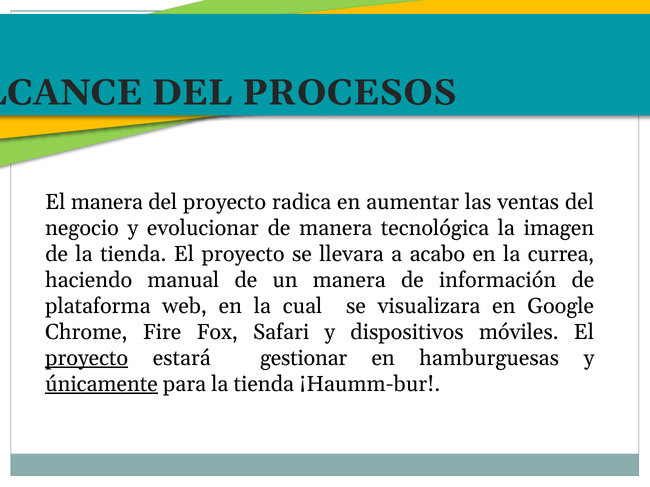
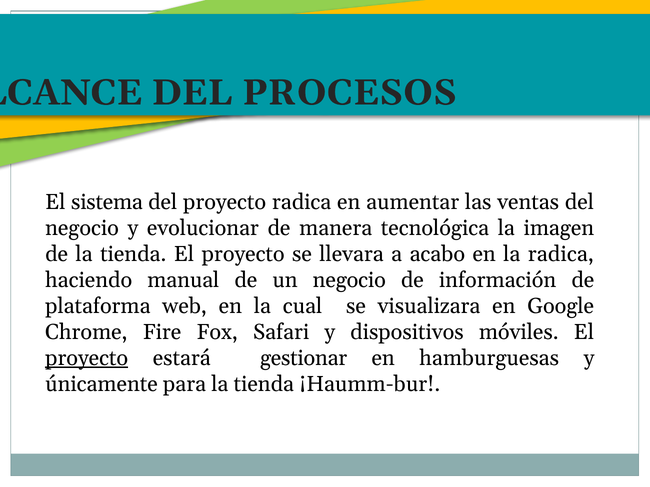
El manera: manera -> sistema
la currea: currea -> radica
un manera: manera -> negocio
únicamente underline: present -> none
